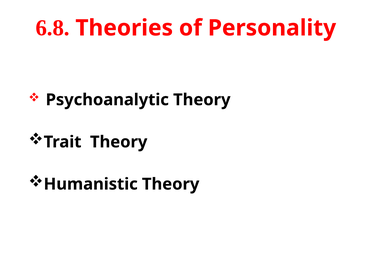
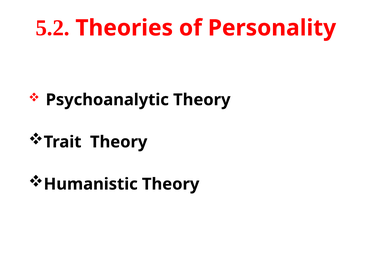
6.8: 6.8 -> 5.2
